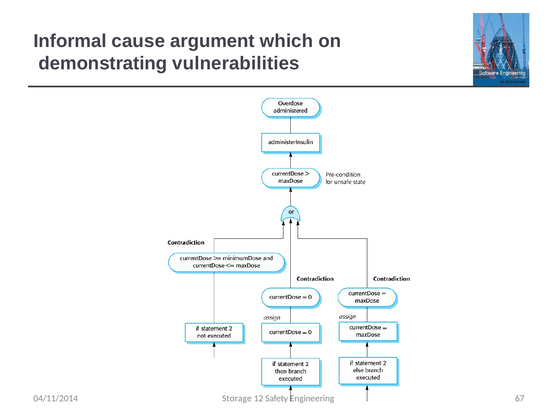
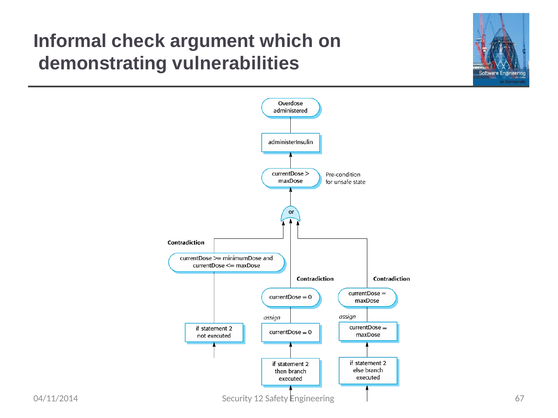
cause: cause -> check
Storage: Storage -> Security
